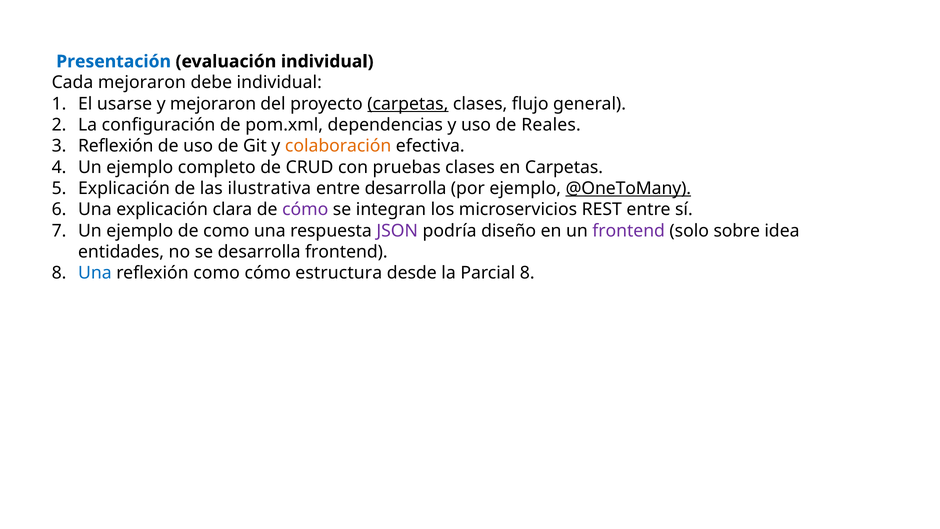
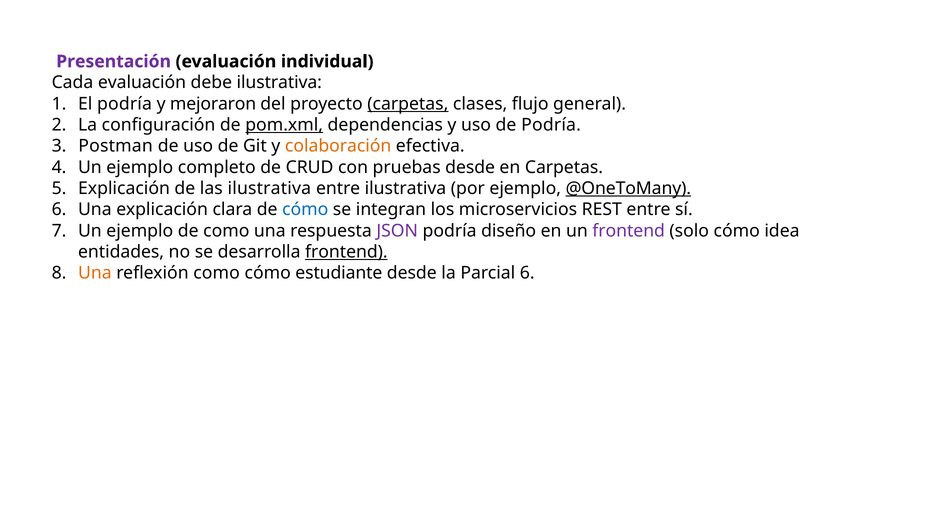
Presentación colour: blue -> purple
Cada mejoraron: mejoraron -> evaluación
debe individual: individual -> ilustrativa
El usarse: usarse -> podría
pom.xml underline: none -> present
de Reales: Reales -> Podría
Reflexión at (116, 146): Reflexión -> Postman
pruebas clases: clases -> desde
entre desarrolla: desarrolla -> ilustrativa
cómo at (305, 210) colour: purple -> blue
solo sobre: sobre -> cómo
frontend at (346, 252) underline: none -> present
Una at (95, 273) colour: blue -> orange
estructura: estructura -> estudiante
Parcial 8: 8 -> 6
